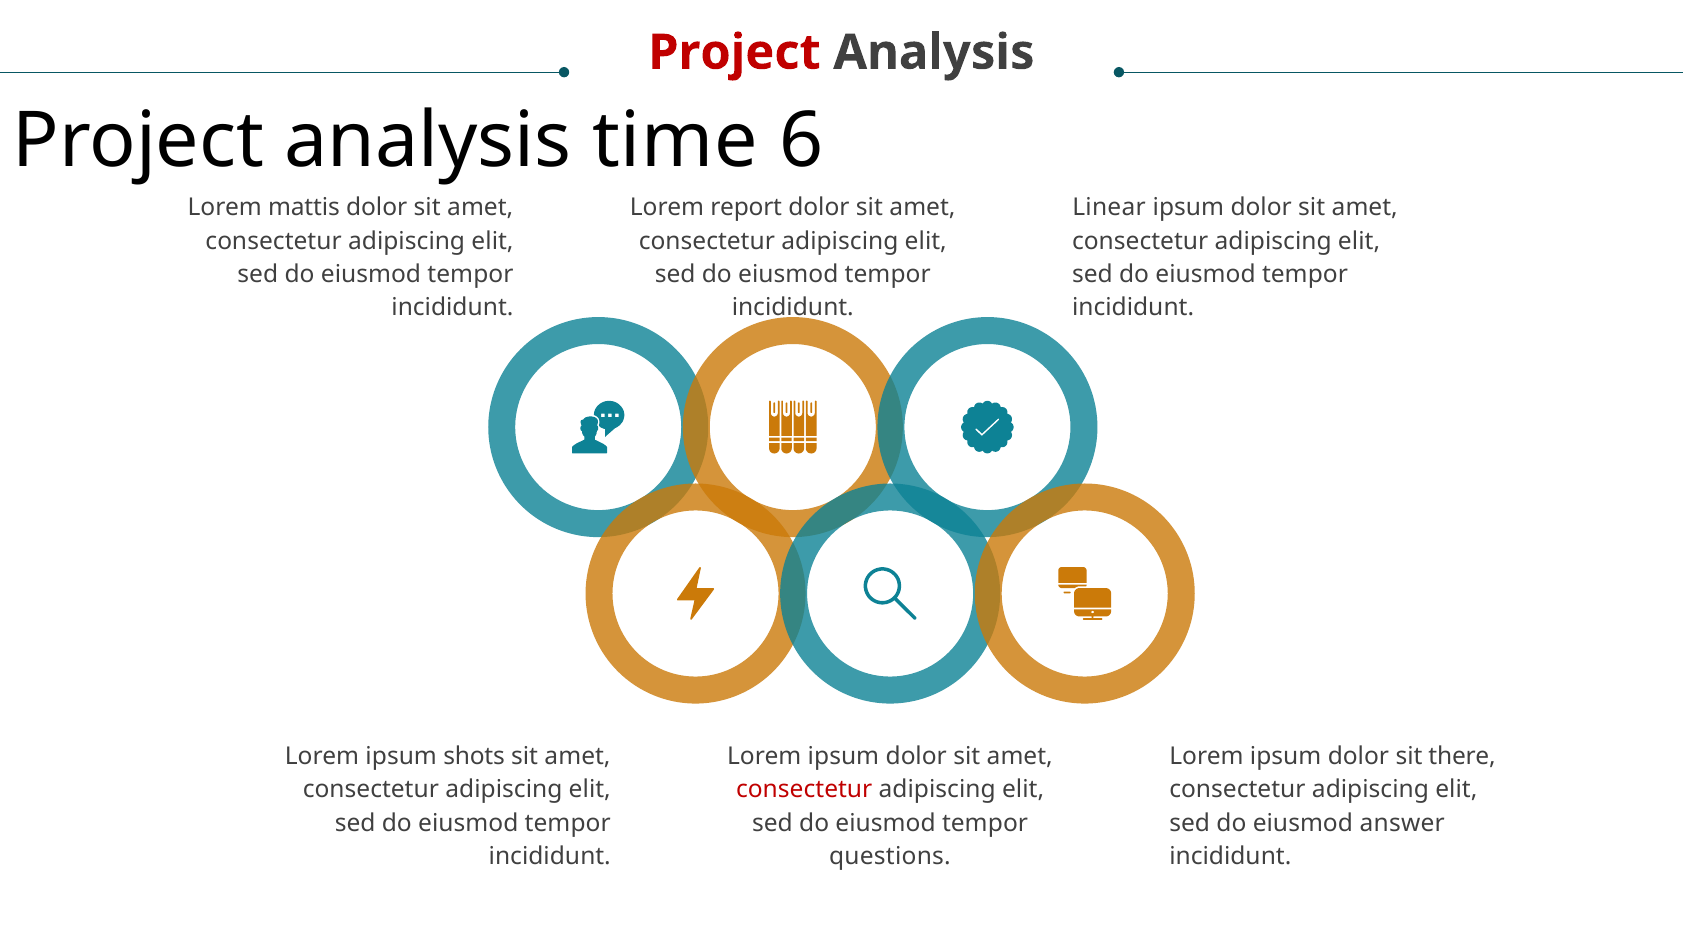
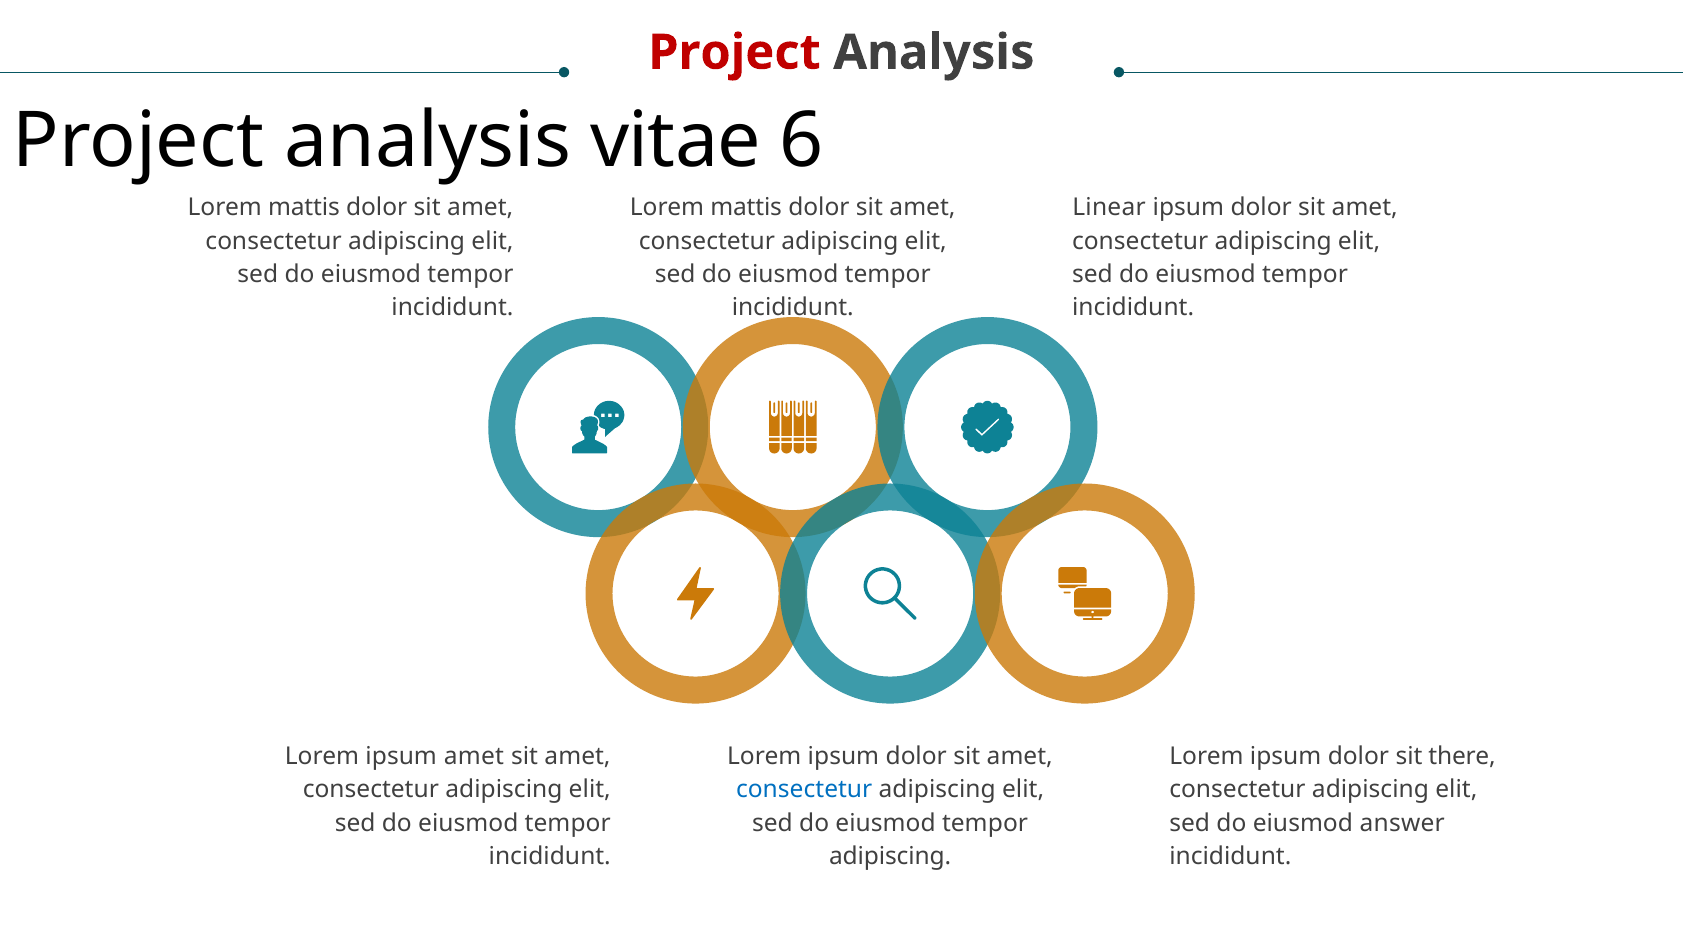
time: time -> vitae
report at (746, 208): report -> mattis
ipsum shots: shots -> amet
consectetur at (804, 790) colour: red -> blue
questions at (890, 856): questions -> adipiscing
